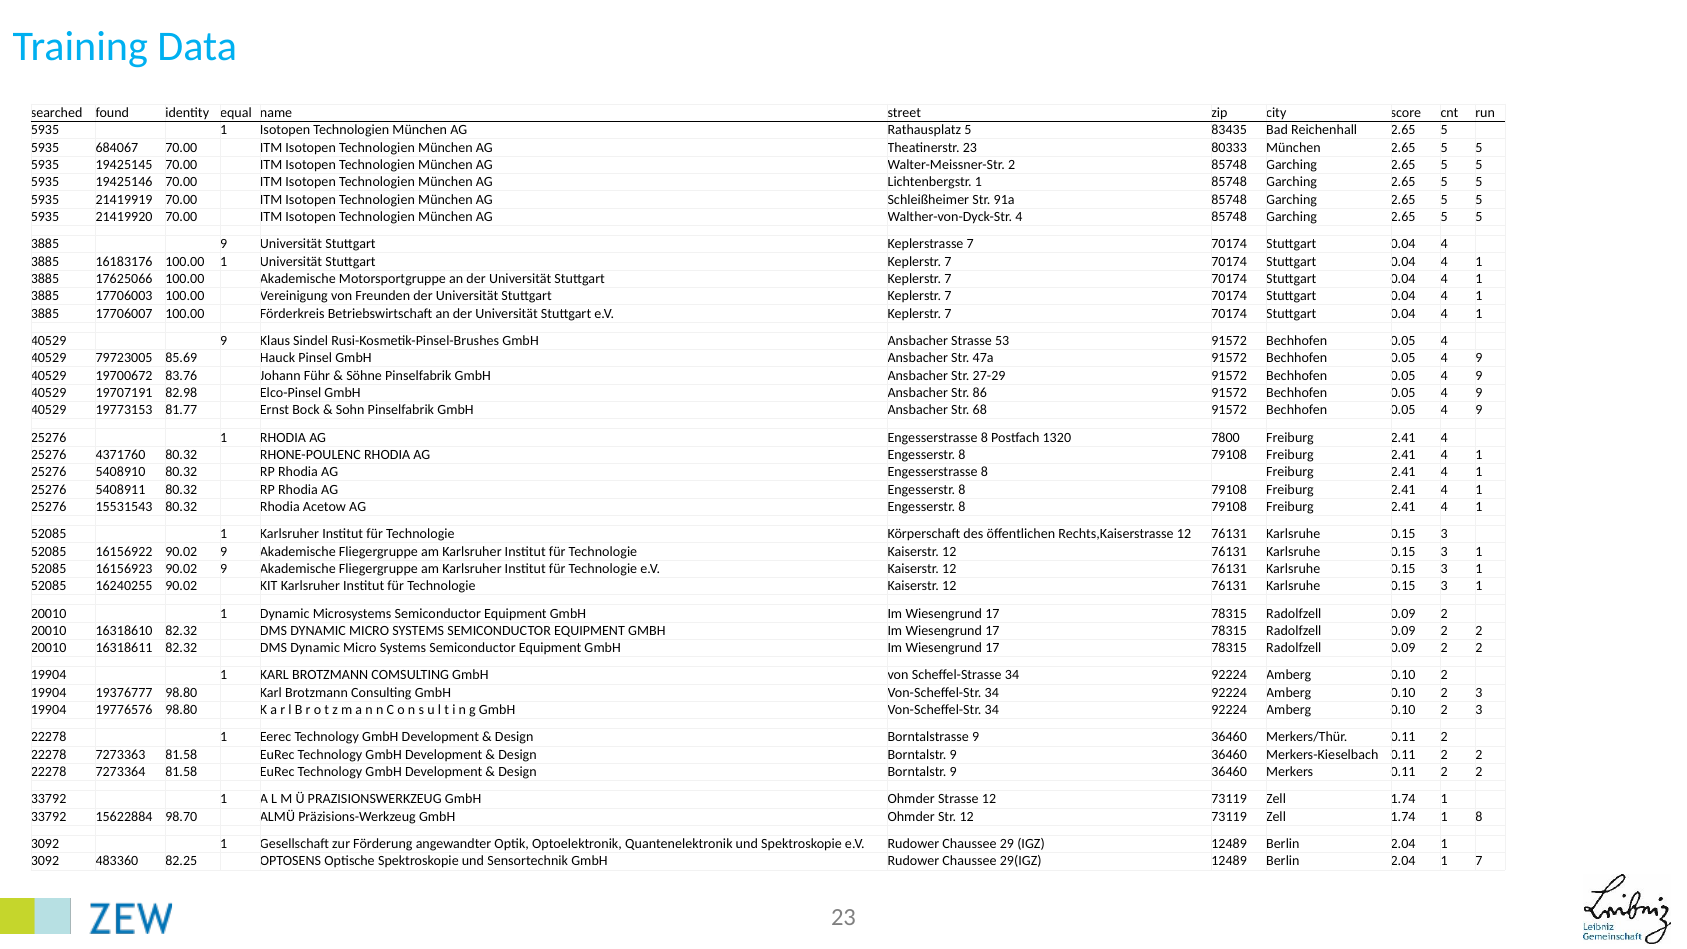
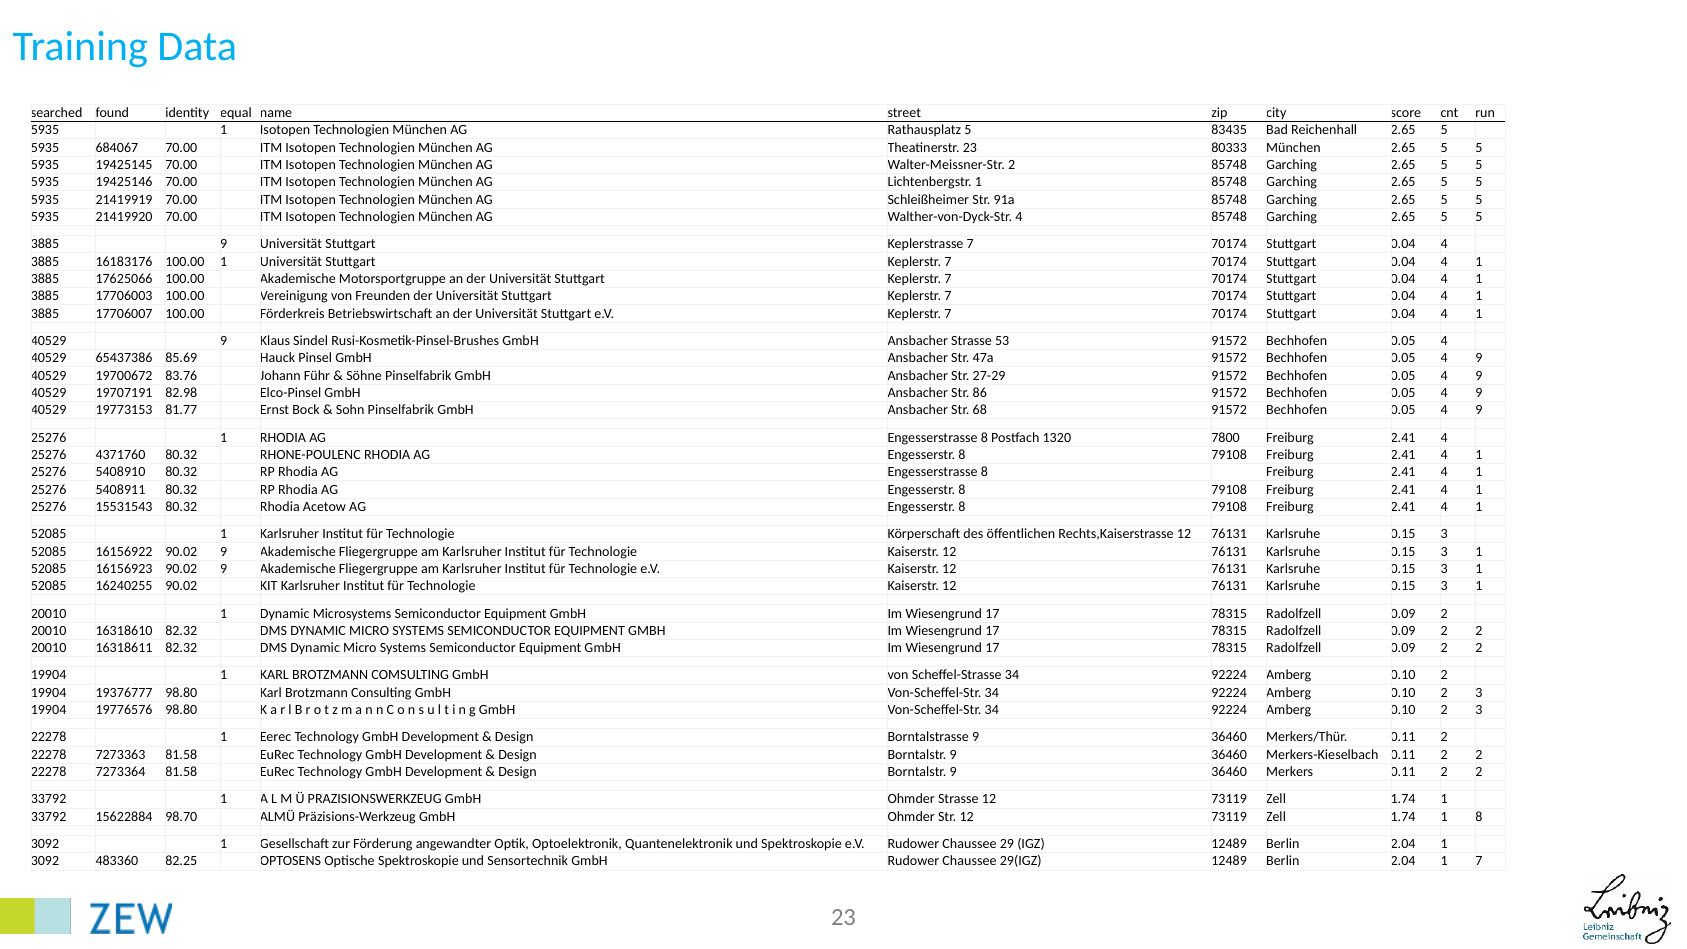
79723005: 79723005 -> 65437386
